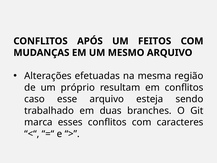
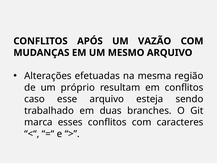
FEITOS: FEITOS -> VAZÃO
